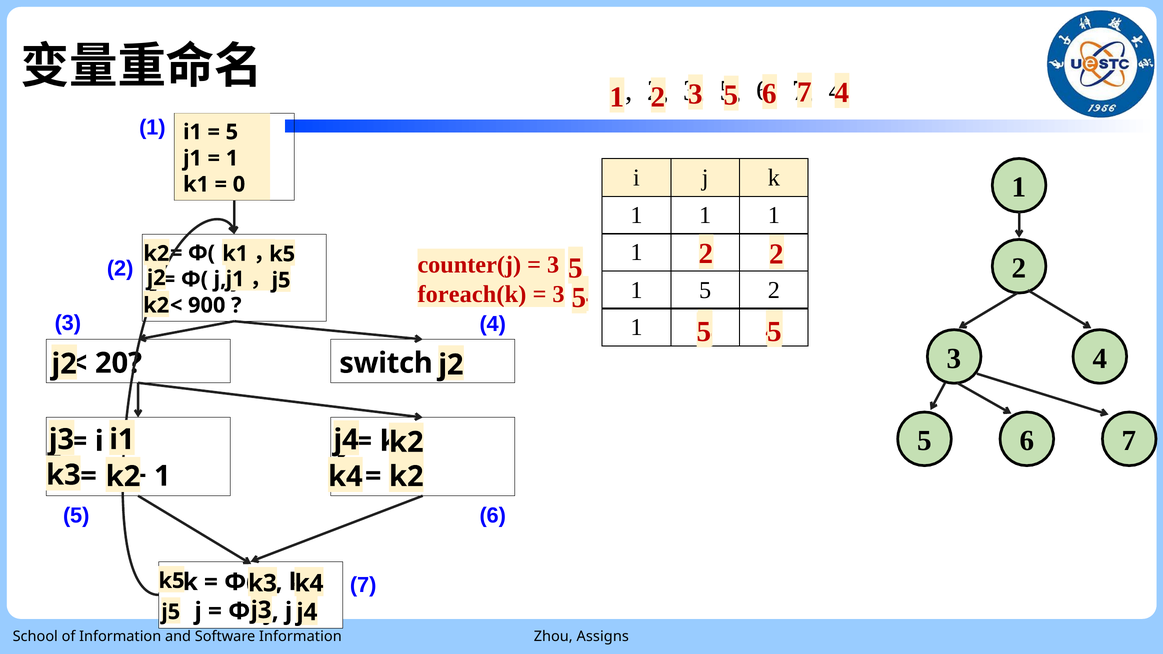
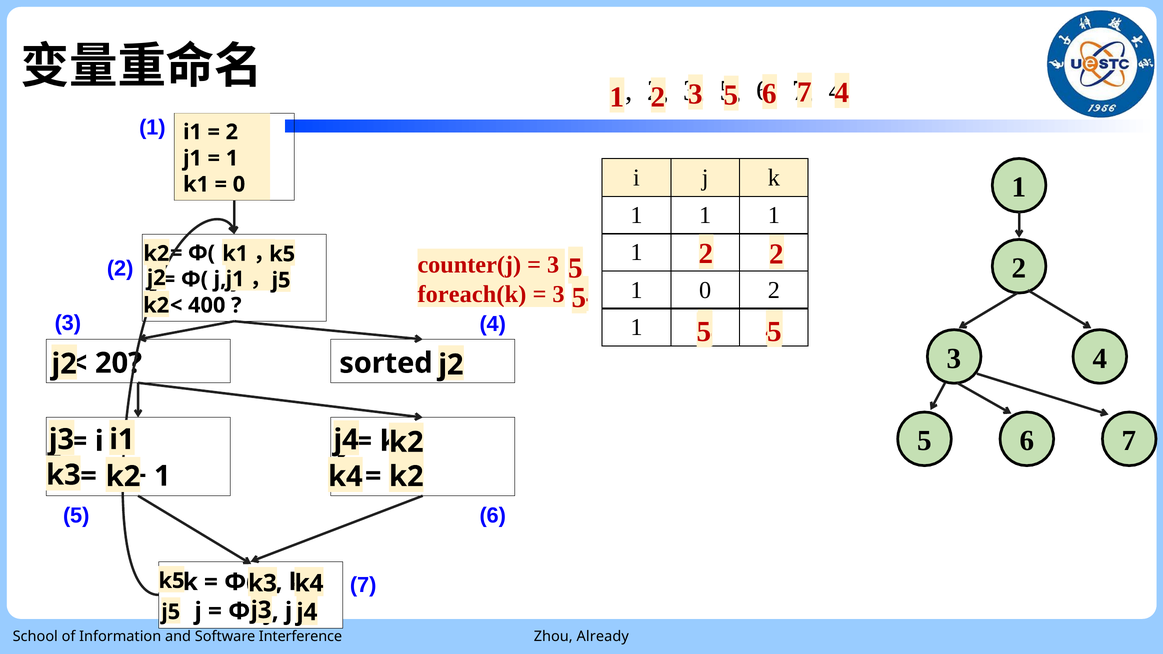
5 at (232, 132): 5 -> 2
1 5: 5 -> 0
900: 900 -> 400
switch: switch -> sorted
Software Information: Information -> Interference
Assigns: Assigns -> Already
